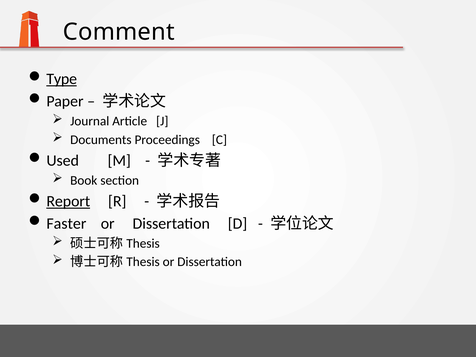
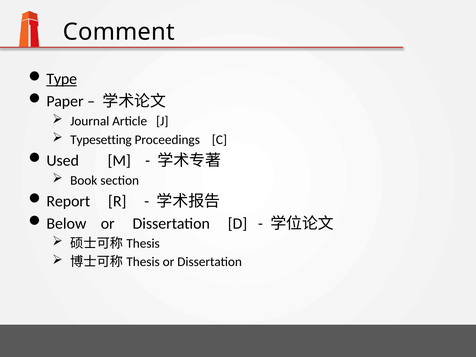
Documents: Documents -> Typesetting
Report underline: present -> none
Faster: Faster -> Below
